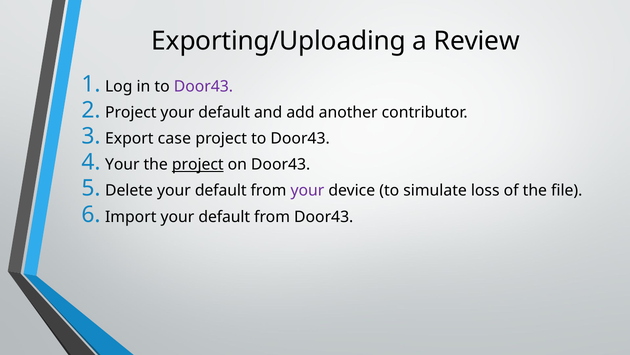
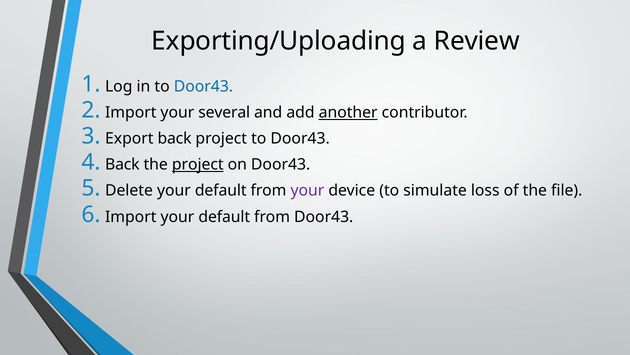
Door43 at (203, 86) colour: purple -> blue
Project at (131, 112): Project -> Import
default at (224, 112): default -> several
another underline: none -> present
Export case: case -> back
Your at (122, 164): Your -> Back
